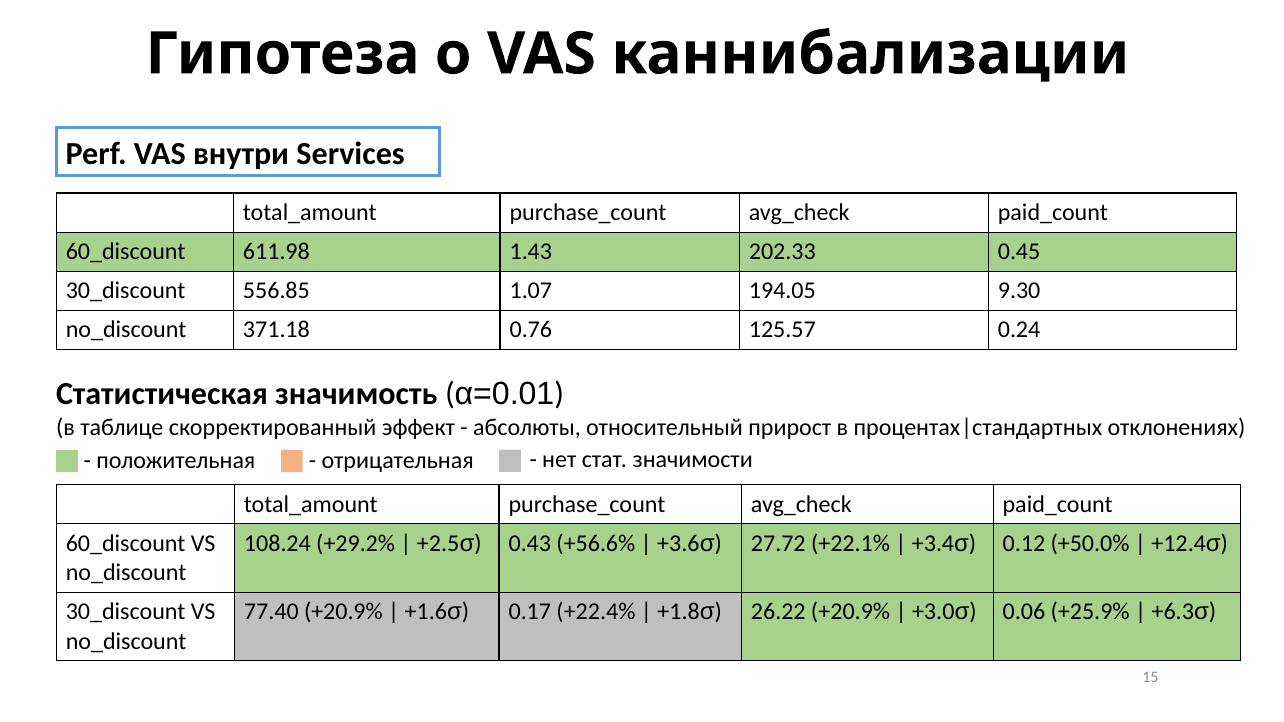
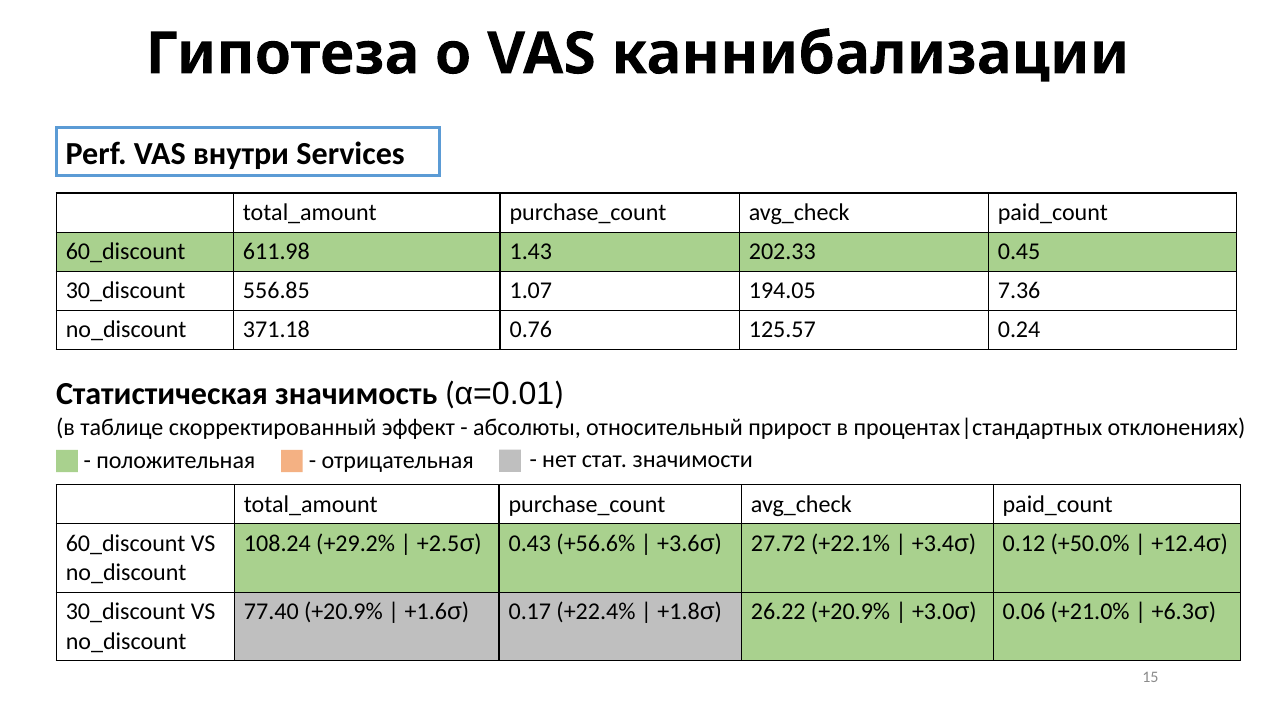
9.30: 9.30 -> 7.36
+25.9%: +25.9% -> +21.0%
